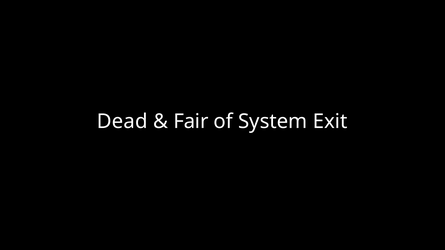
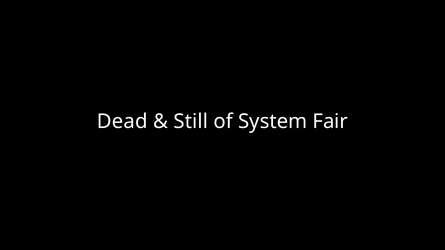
Fair: Fair -> Still
Exit: Exit -> Fair
